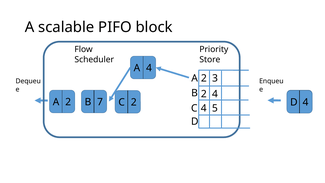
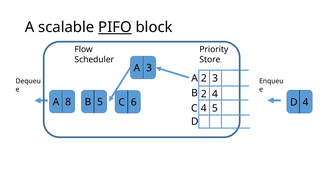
PIFO underline: none -> present
A 4: 4 -> 3
A 2: 2 -> 8
B 7: 7 -> 5
2 at (134, 102): 2 -> 6
